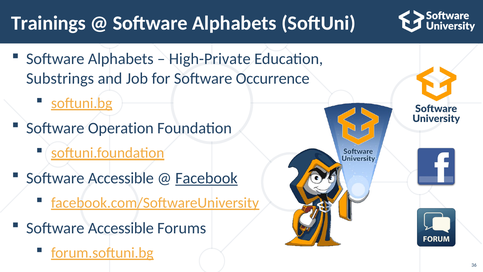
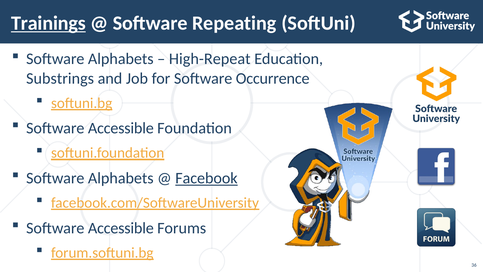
Trainings underline: none -> present
Alphabets at (234, 23): Alphabets -> Repeating
High-Private: High-Private -> High-Repeat
Operation at (121, 128): Operation -> Accessible
Accessible at (121, 178): Accessible -> Alphabets
